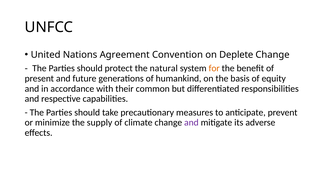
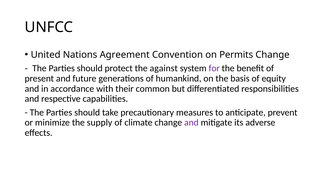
Deplete: Deplete -> Permits
natural: natural -> against
for colour: orange -> purple
